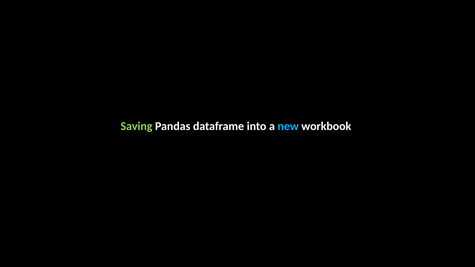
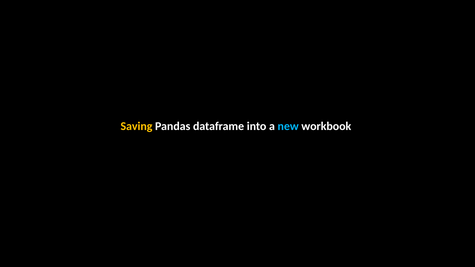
Saving colour: light green -> yellow
